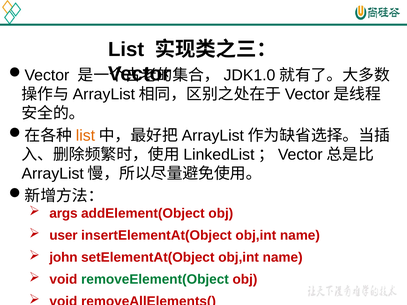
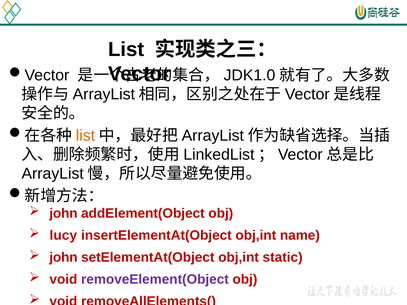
args at (63, 214): args -> john
user: user -> lucy
setElementAt(Object obj,int name: name -> static
removeElement(Object colour: green -> purple
